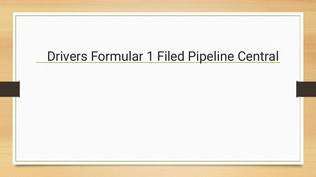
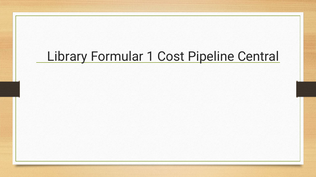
Drivers: Drivers -> Library
Filed: Filed -> Cost
